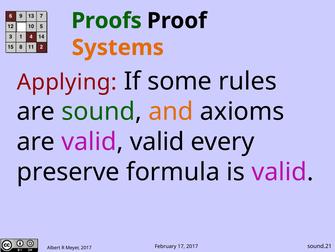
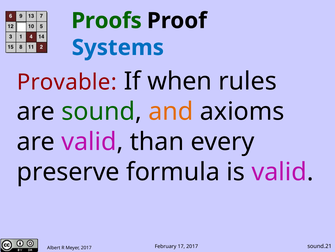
Systems colour: orange -> blue
Applying: Applying -> Provable
some: some -> when
valid valid: valid -> than
